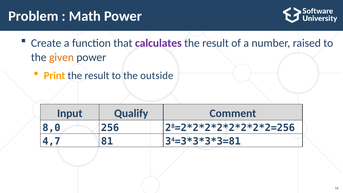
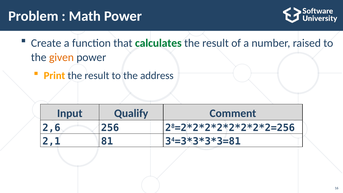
calculates colour: purple -> green
outside: outside -> address
8,0: 8,0 -> 2,6
4,7: 4,7 -> 2,1
